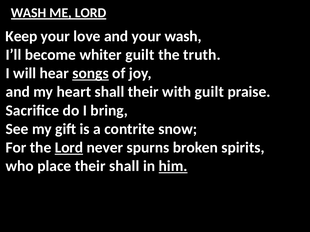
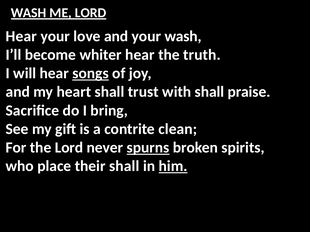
Keep at (21, 36): Keep -> Hear
whiter guilt: guilt -> hear
shall their: their -> trust
with guilt: guilt -> shall
snow: snow -> clean
Lord at (69, 148) underline: present -> none
spurns underline: none -> present
